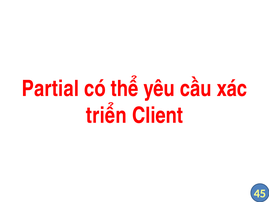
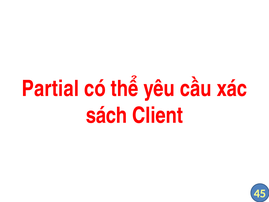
triển: triển -> sách
